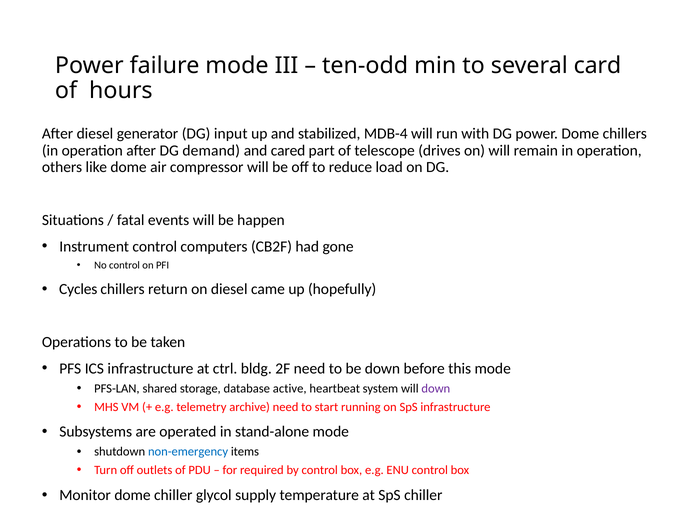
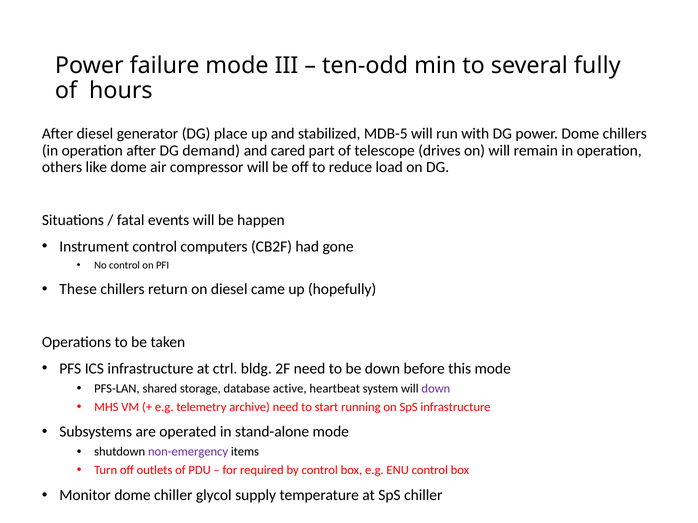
card: card -> fully
input: input -> place
MDB-4: MDB-4 -> MDB-5
Cycles: Cycles -> These
non-emergency colour: blue -> purple
